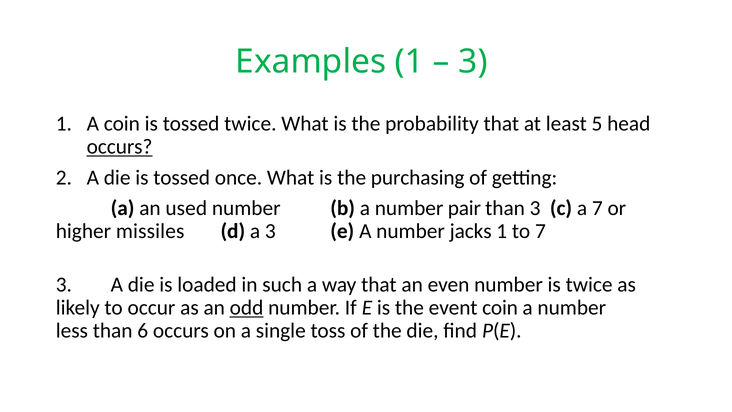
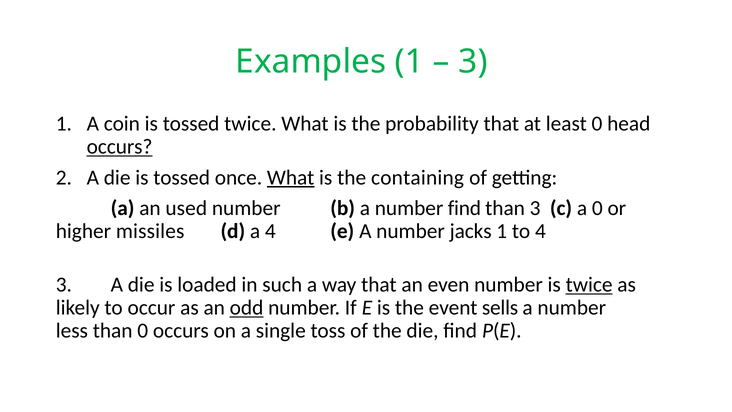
least 5: 5 -> 0
What at (291, 177) underline: none -> present
purchasing: purchasing -> containing
number pair: pair -> find
a 7: 7 -> 0
a 3: 3 -> 4
to 7: 7 -> 4
twice at (589, 285) underline: none -> present
event coin: coin -> sells
than 6: 6 -> 0
